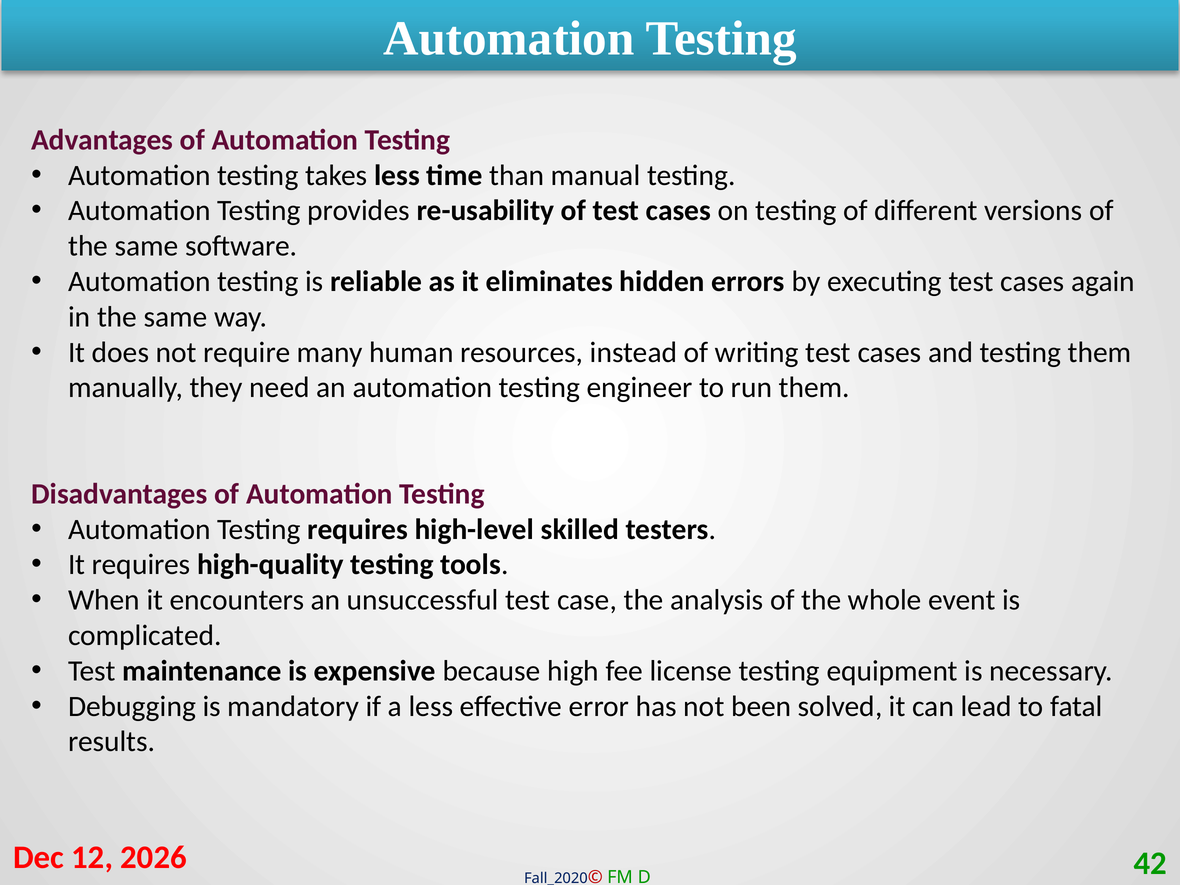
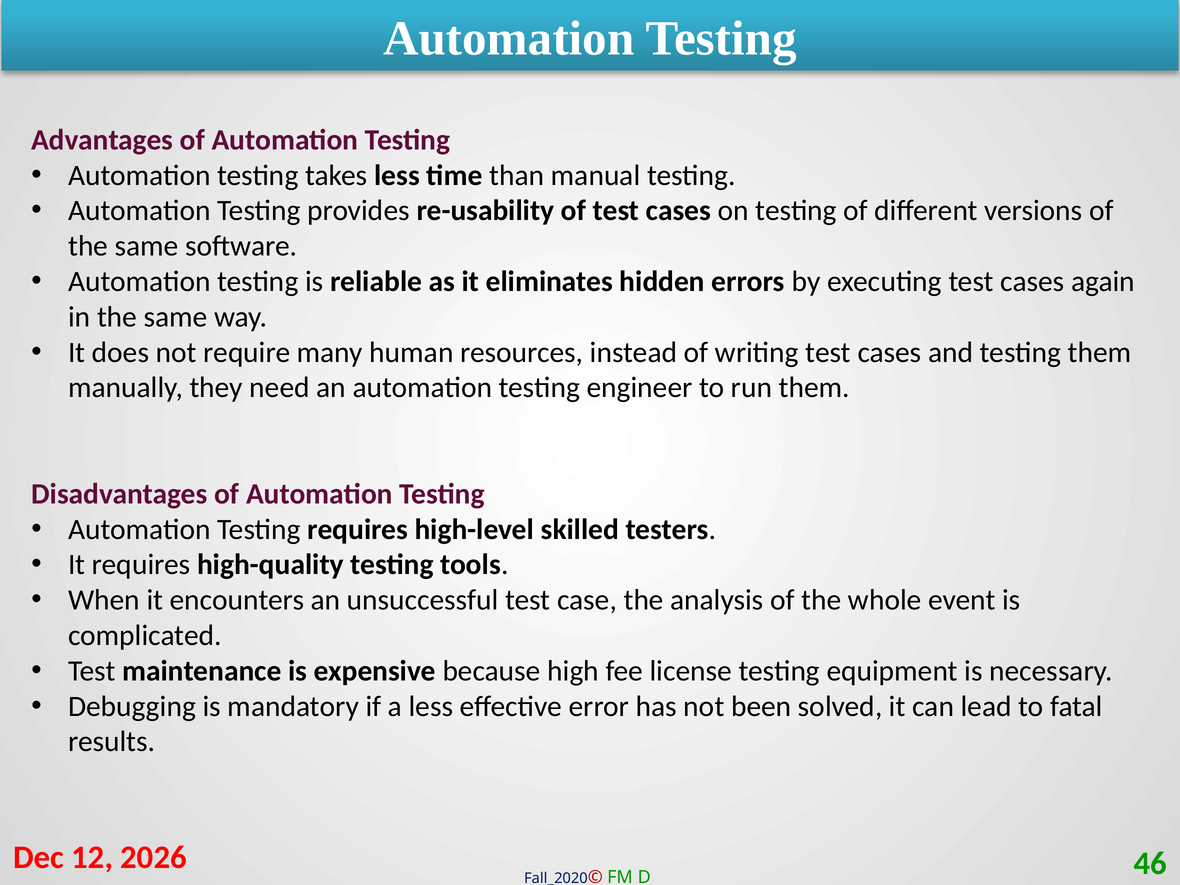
42: 42 -> 46
